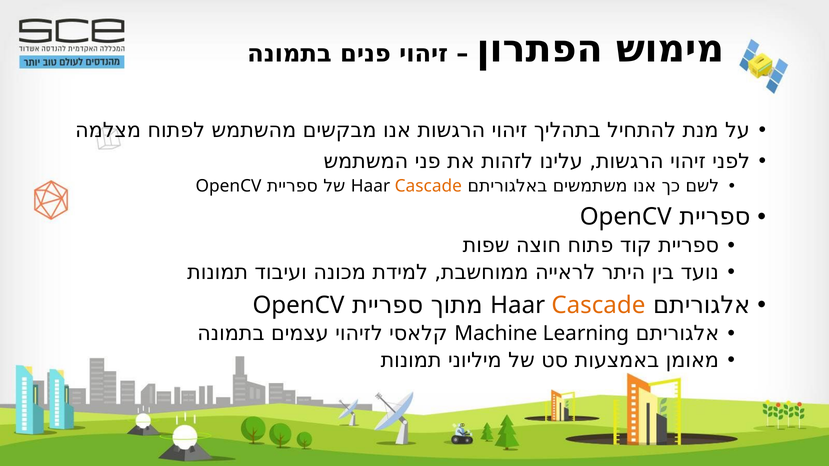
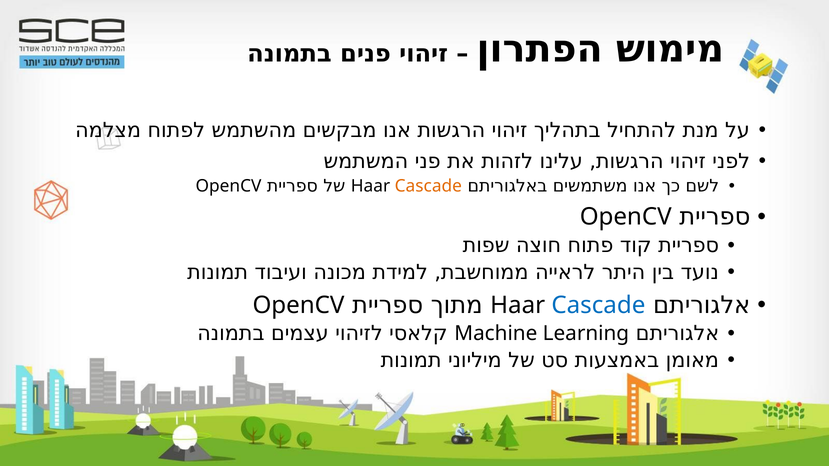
Cascade at (598, 305) colour: orange -> blue
